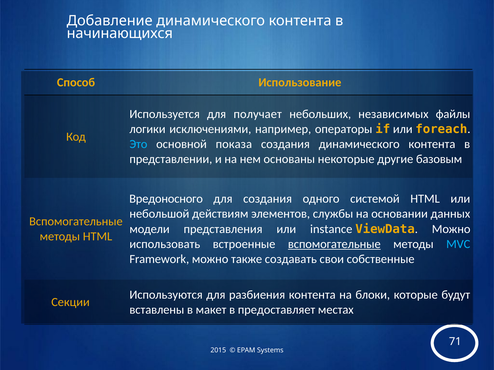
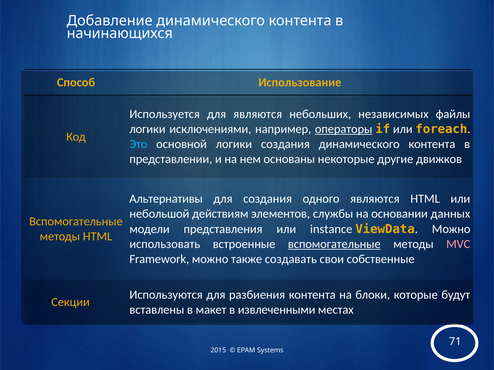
для получает: получает -> являются
операторы underline: none -> present
основной показа: показа -> логики
базовым: базовым -> движков
Вредоносного: Вредоносного -> Альтернативы
одного системой: системой -> являются
MVC colour: light blue -> pink
предоставляет: предоставляет -> извлеченными
